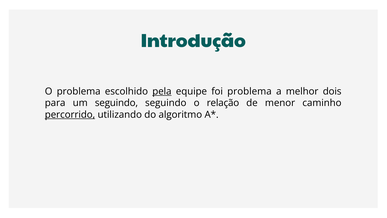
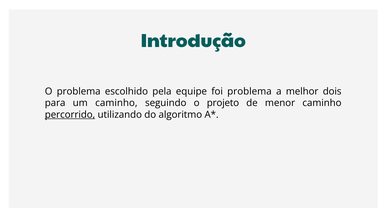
pela underline: present -> none
um seguindo: seguindo -> caminho
relação: relação -> projeto
